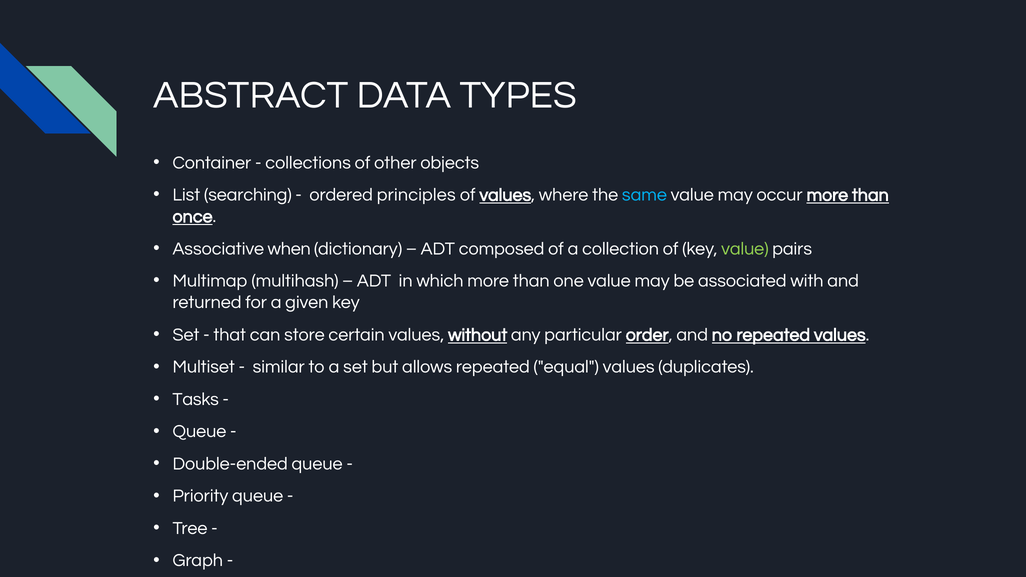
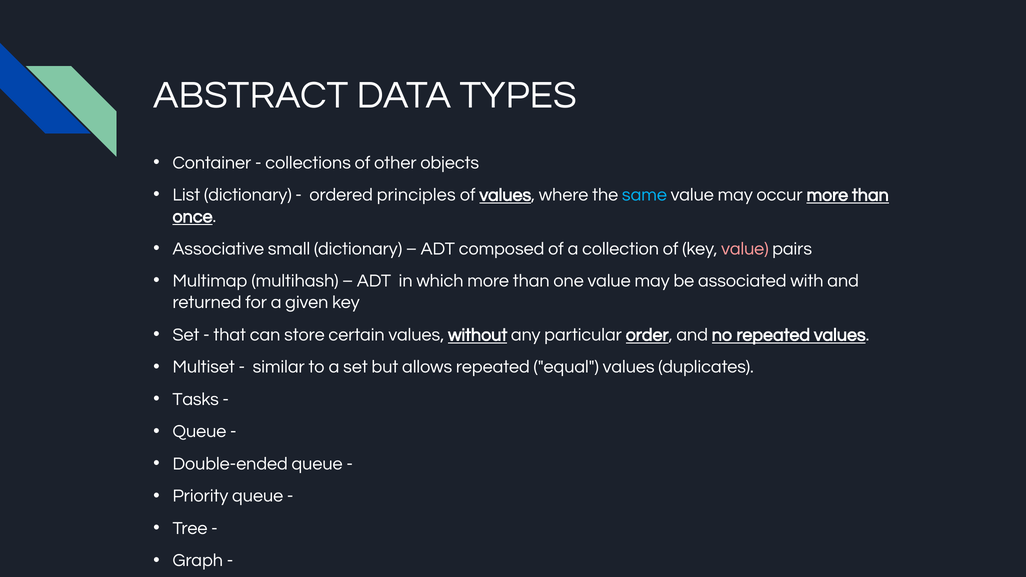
List searching: searching -> dictionary
when: when -> small
value at (745, 249) colour: light green -> pink
